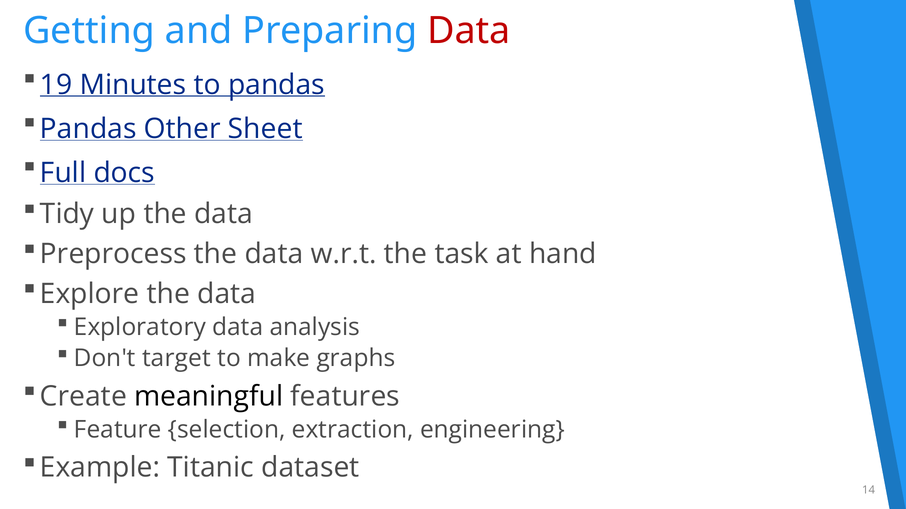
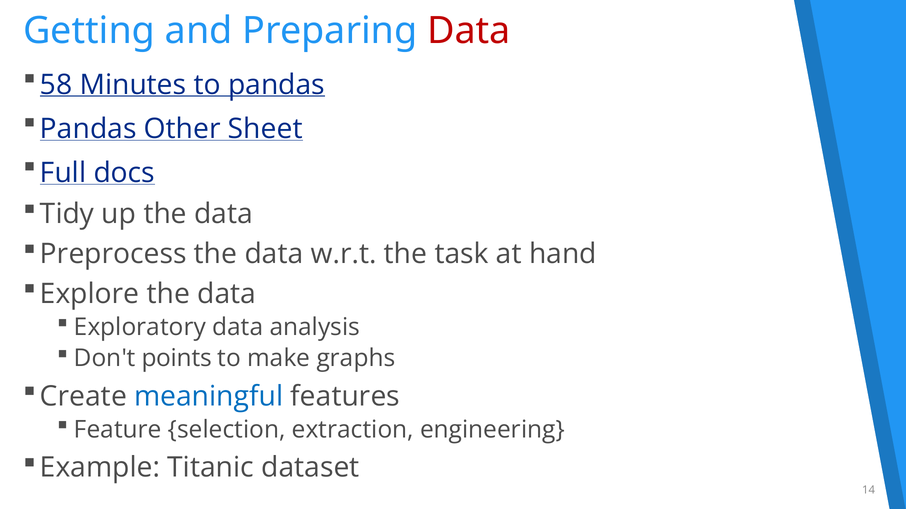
19: 19 -> 58
target: target -> points
meaningful colour: black -> blue
